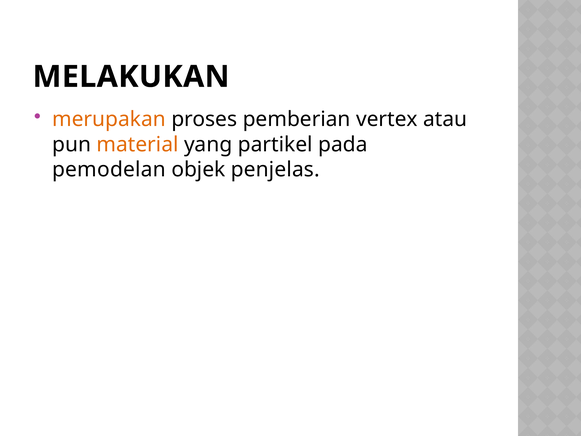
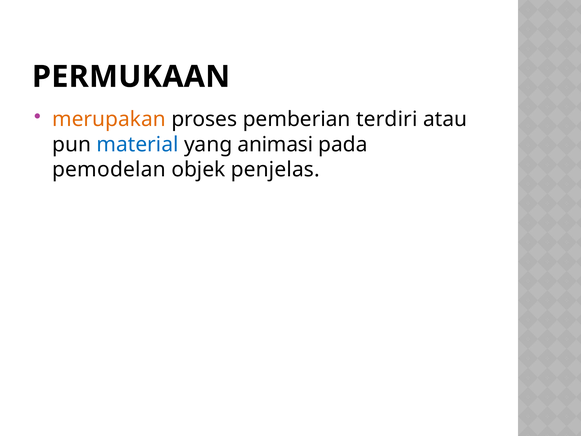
MELAKUKAN: MELAKUKAN -> PERMUKAAN
vertex: vertex -> terdiri
material colour: orange -> blue
partikel: partikel -> animasi
